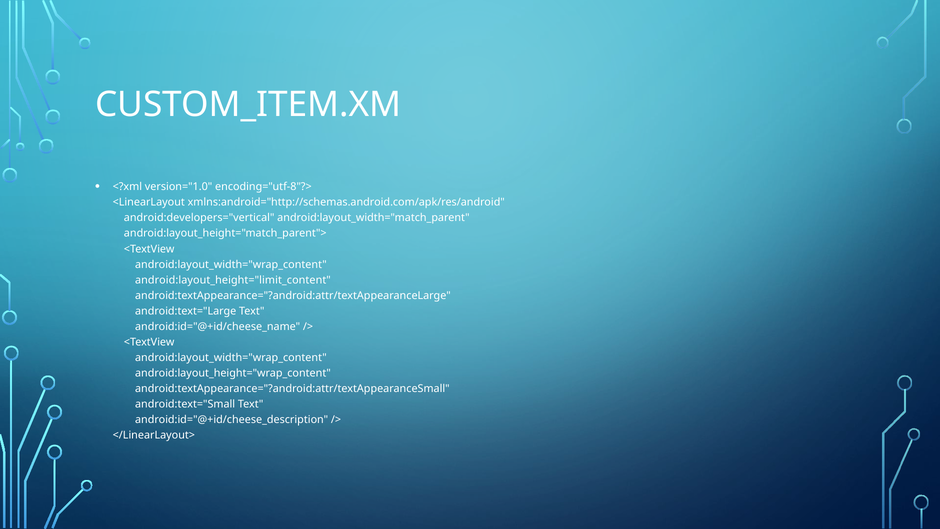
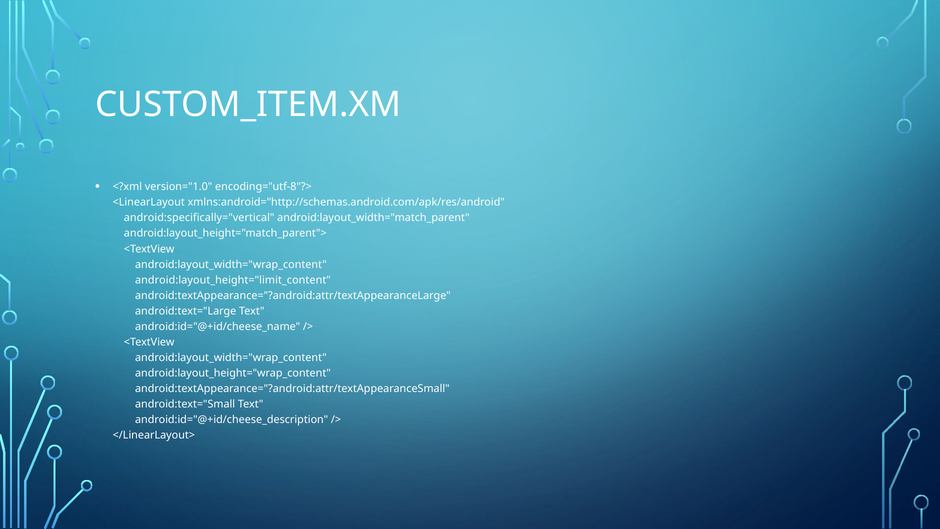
android:developers="vertical: android:developers="vertical -> android:specifically="vertical
